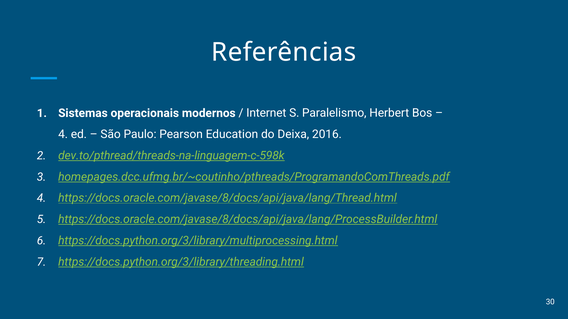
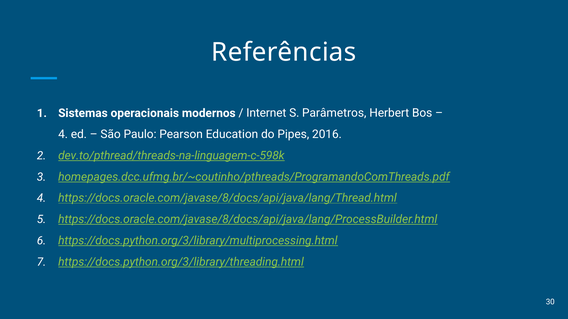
Paralelismo: Paralelismo -> Parâmetros
Deixa: Deixa -> Pipes
